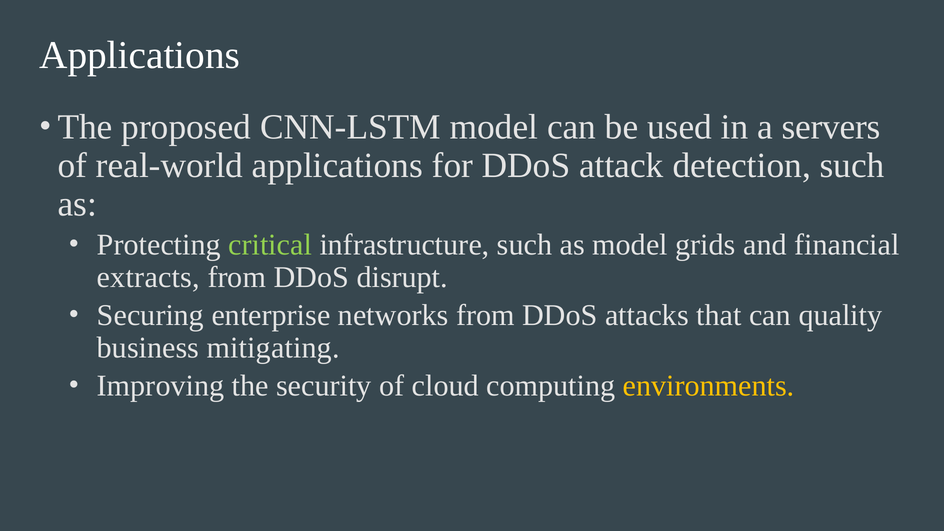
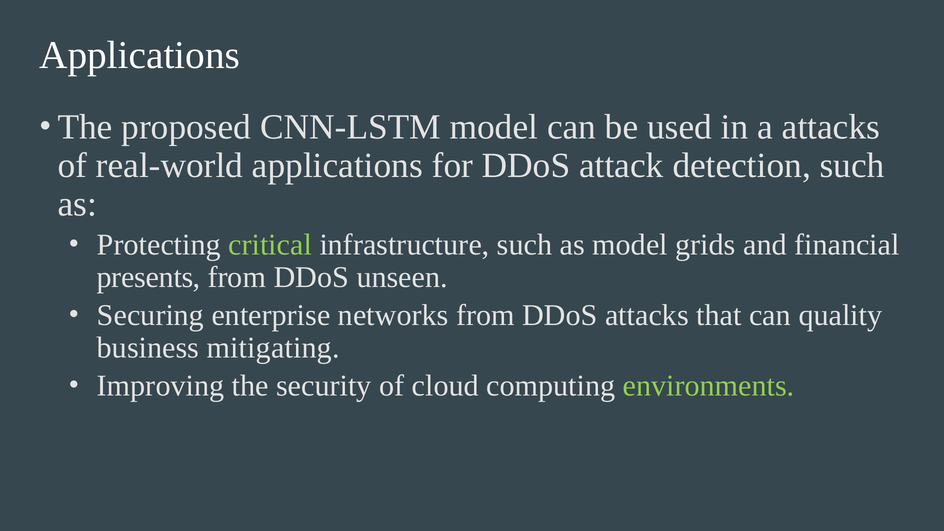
a servers: servers -> attacks
extracts: extracts -> presents
disrupt: disrupt -> unseen
environments colour: yellow -> light green
